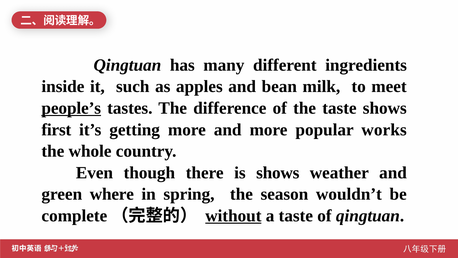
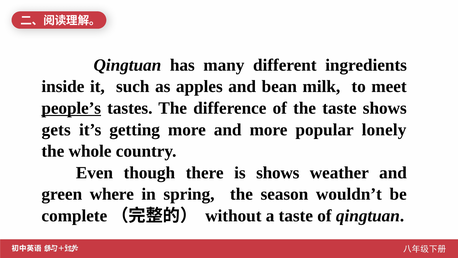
first: first -> gets
works: works -> lonely
without underline: present -> none
